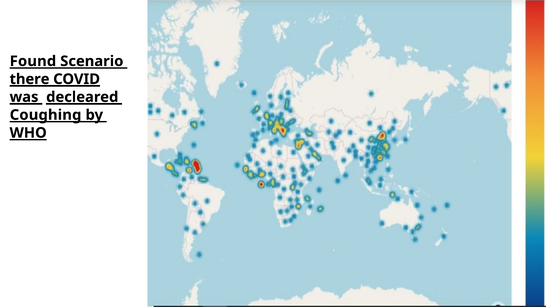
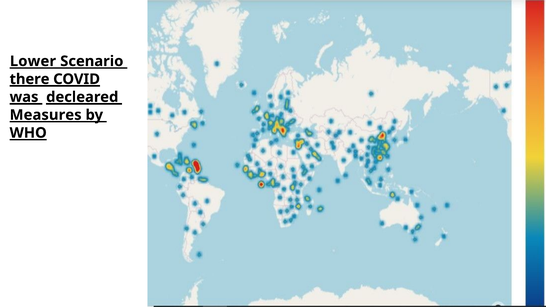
Found: Found -> Lower
Coughing: Coughing -> Measures
